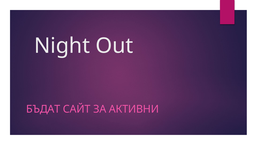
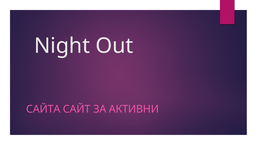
БЪДАТ: БЪДАТ -> САЙТА
